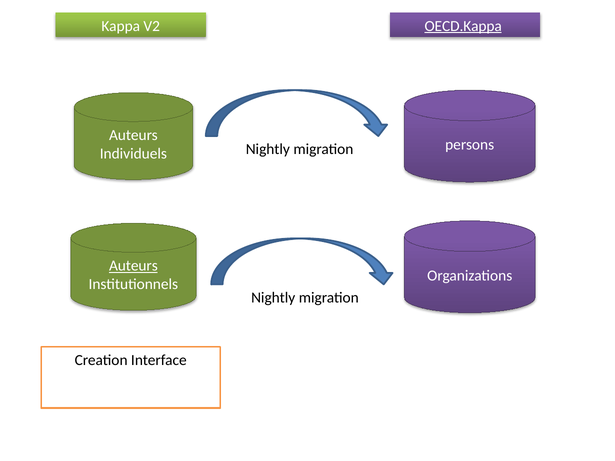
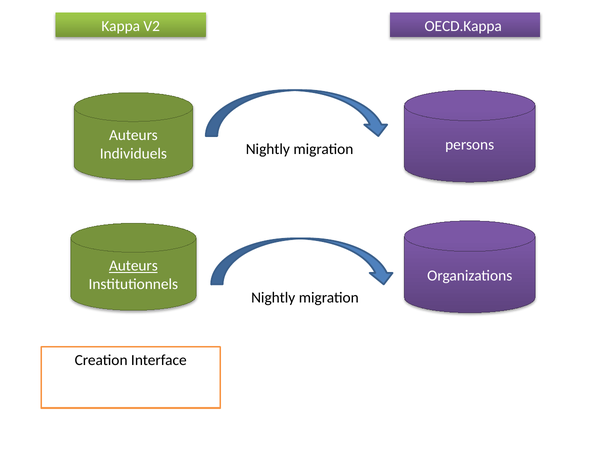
OECD.Kappa underline: present -> none
